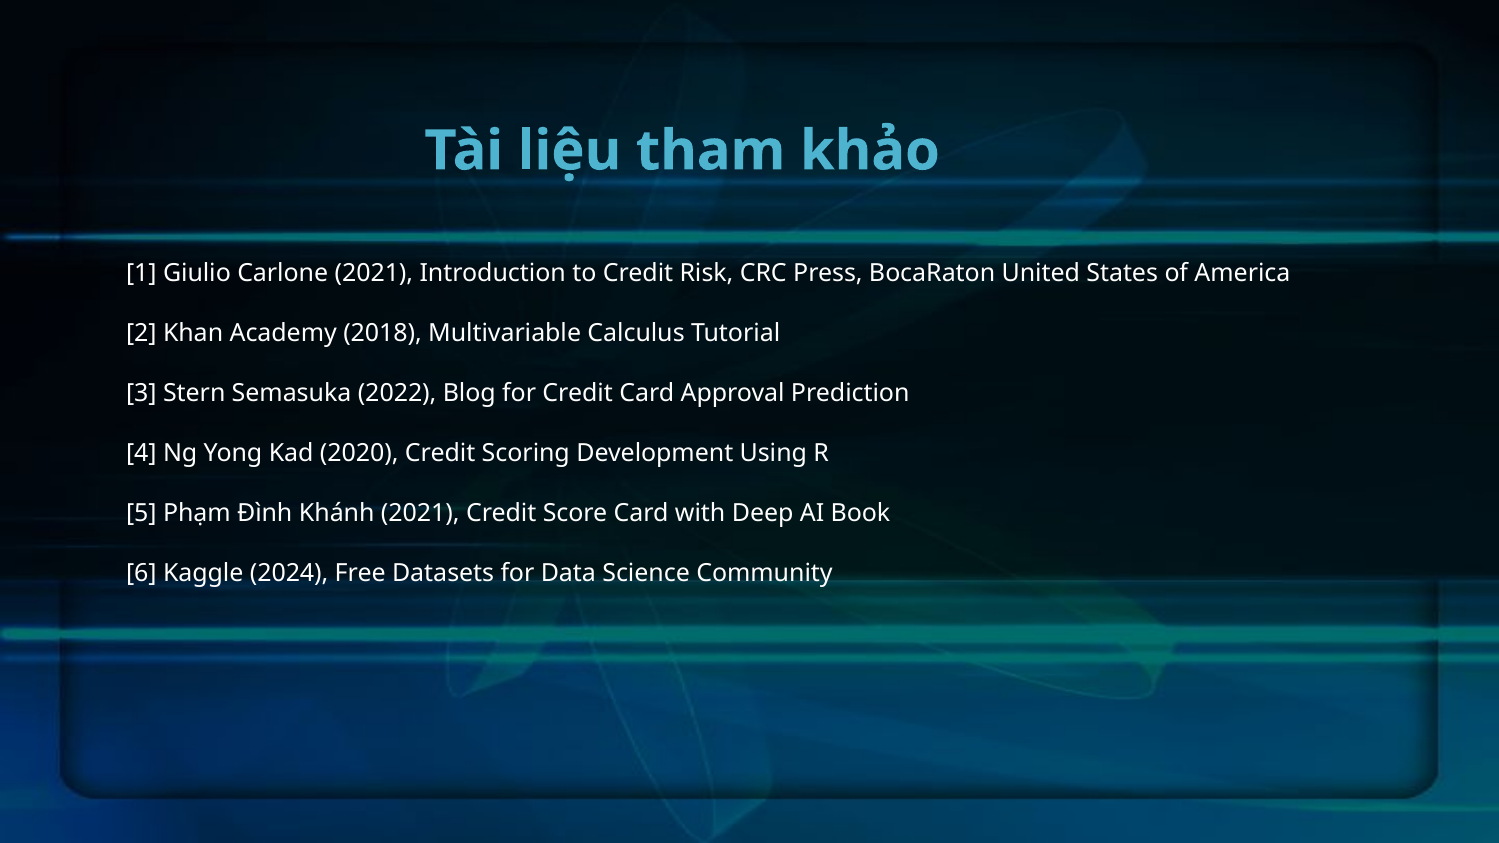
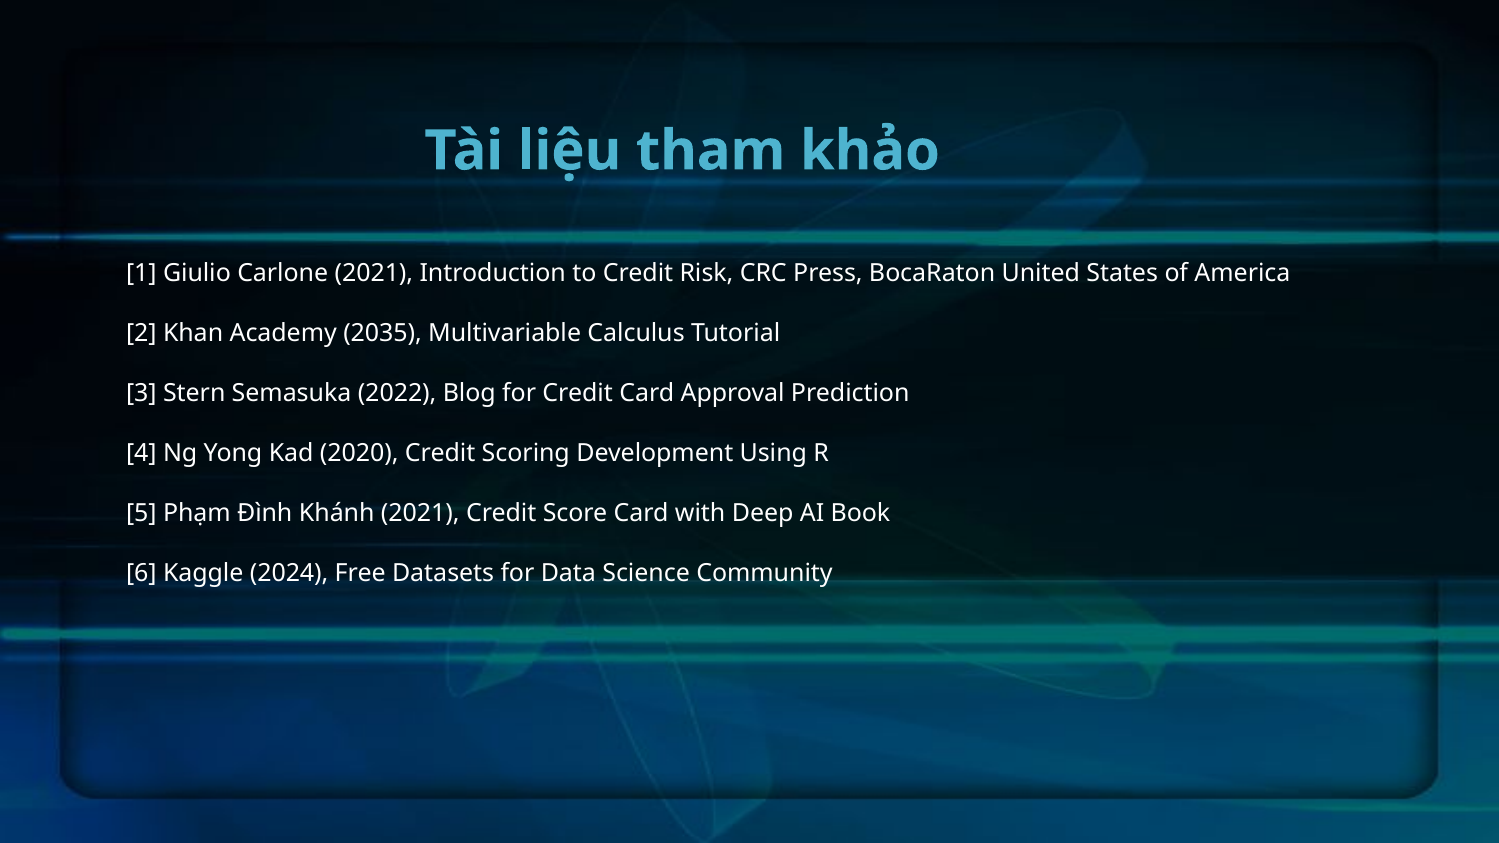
2018: 2018 -> 2035
